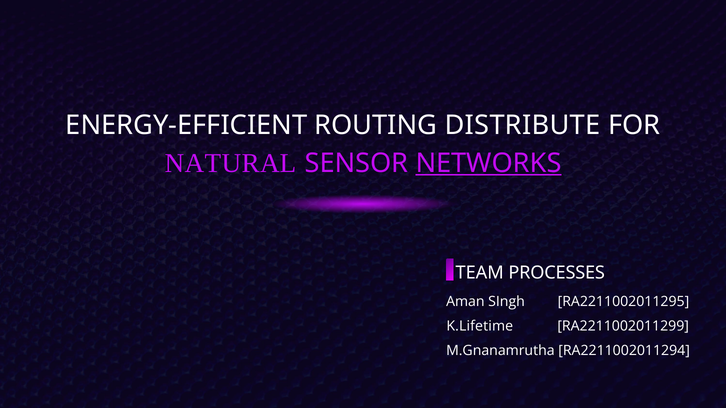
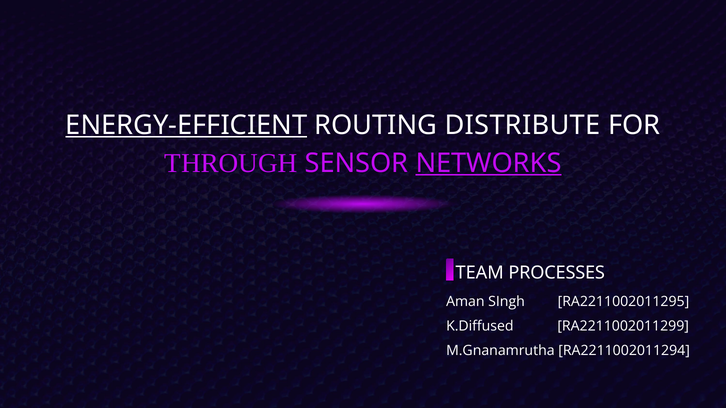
ENERGY-EFFICIENT underline: none -> present
NATURAL: NATURAL -> THROUGH
K.Lifetime: K.Lifetime -> K.Diffused
